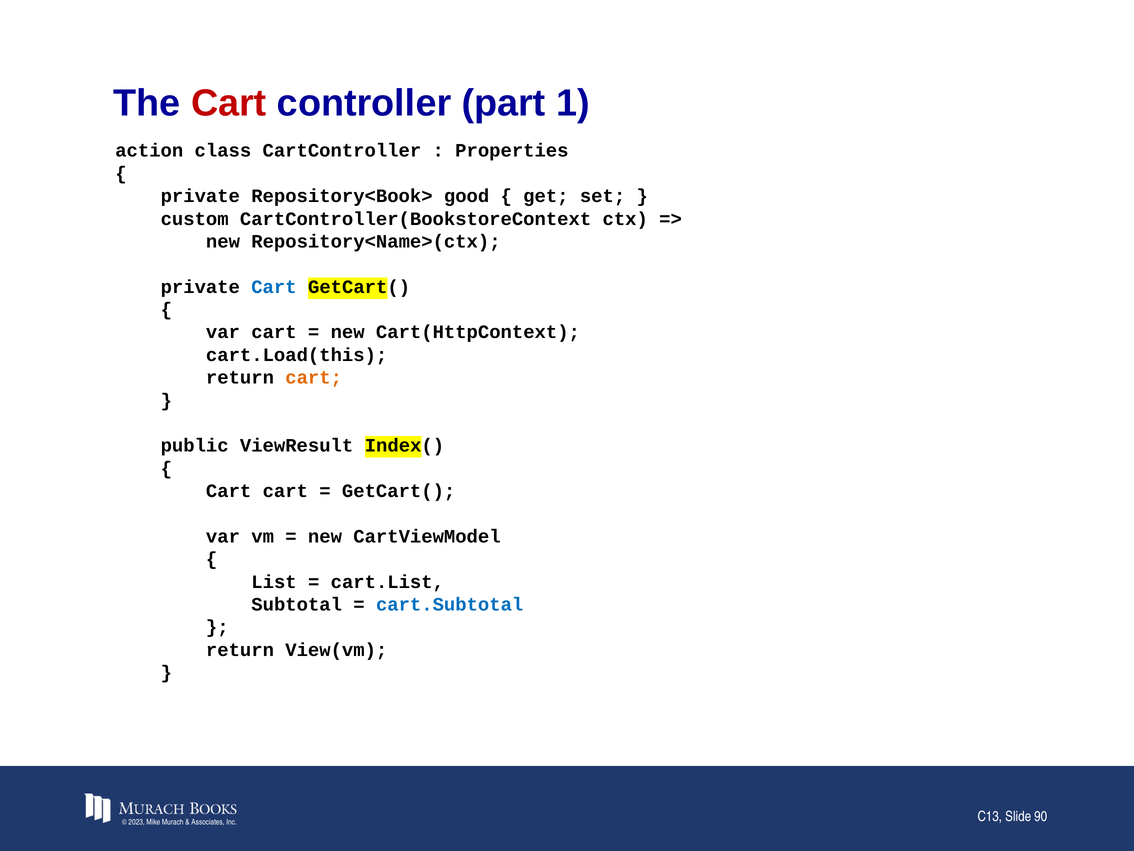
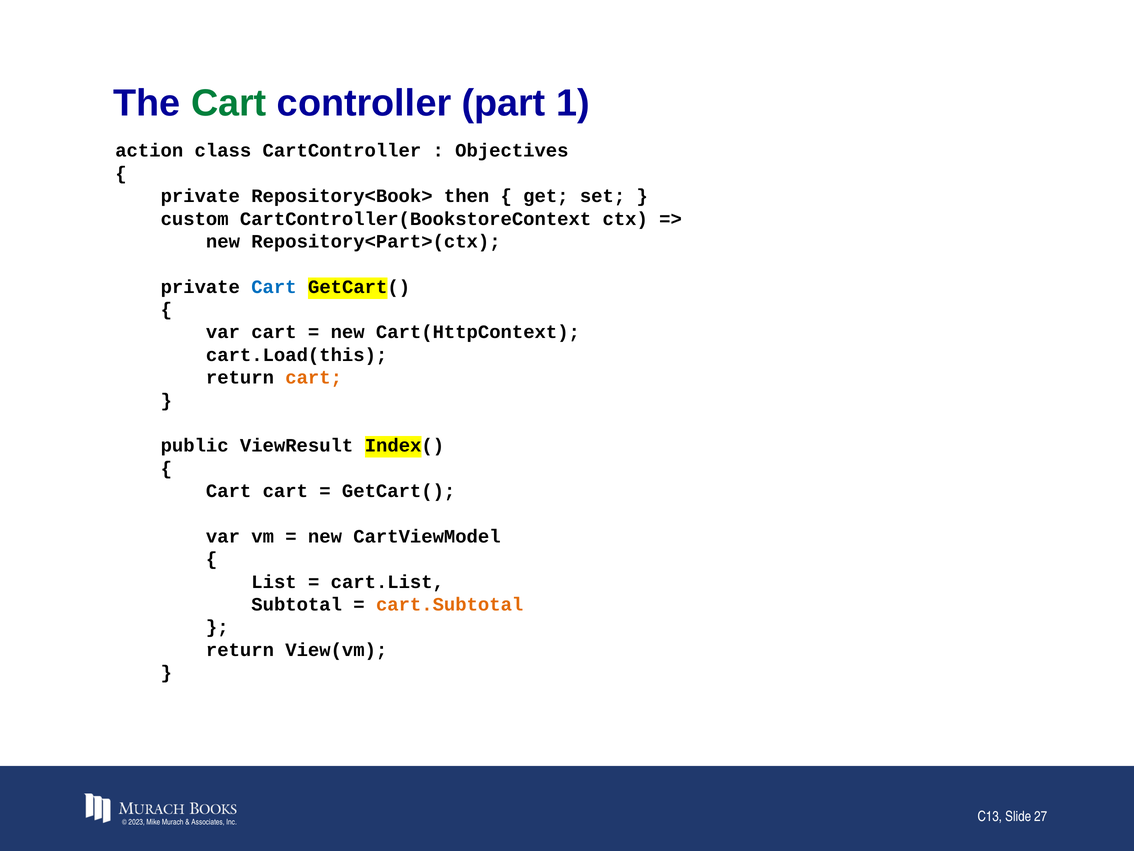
Cart at (229, 103) colour: red -> green
Properties: Properties -> Objectives
good: good -> then
Repository<Name>(ctx: Repository<Name>(ctx -> Repository<Part>(ctx
cart.Subtotal colour: blue -> orange
90: 90 -> 27
